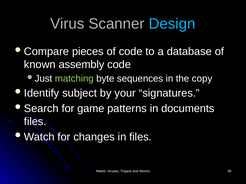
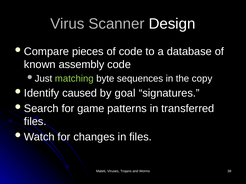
Design colour: light blue -> white
subject: subject -> caused
your: your -> goal
documents: documents -> transferred
